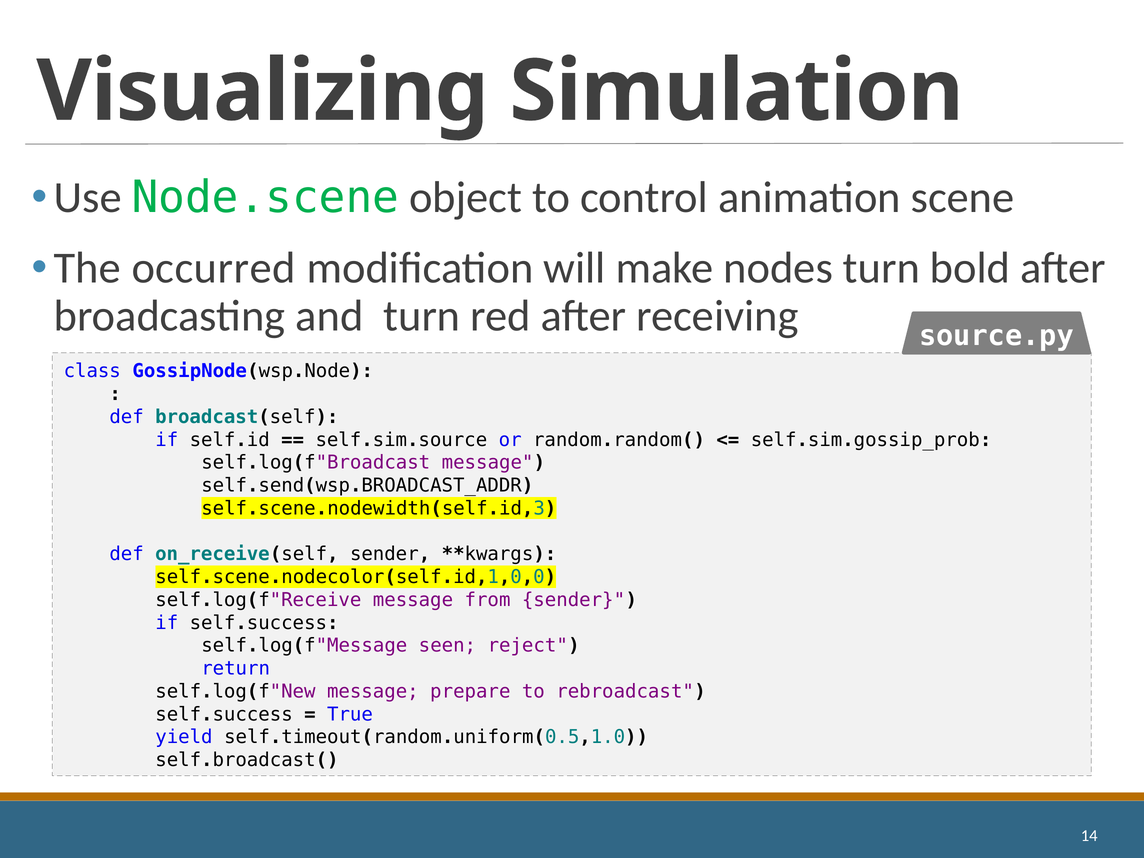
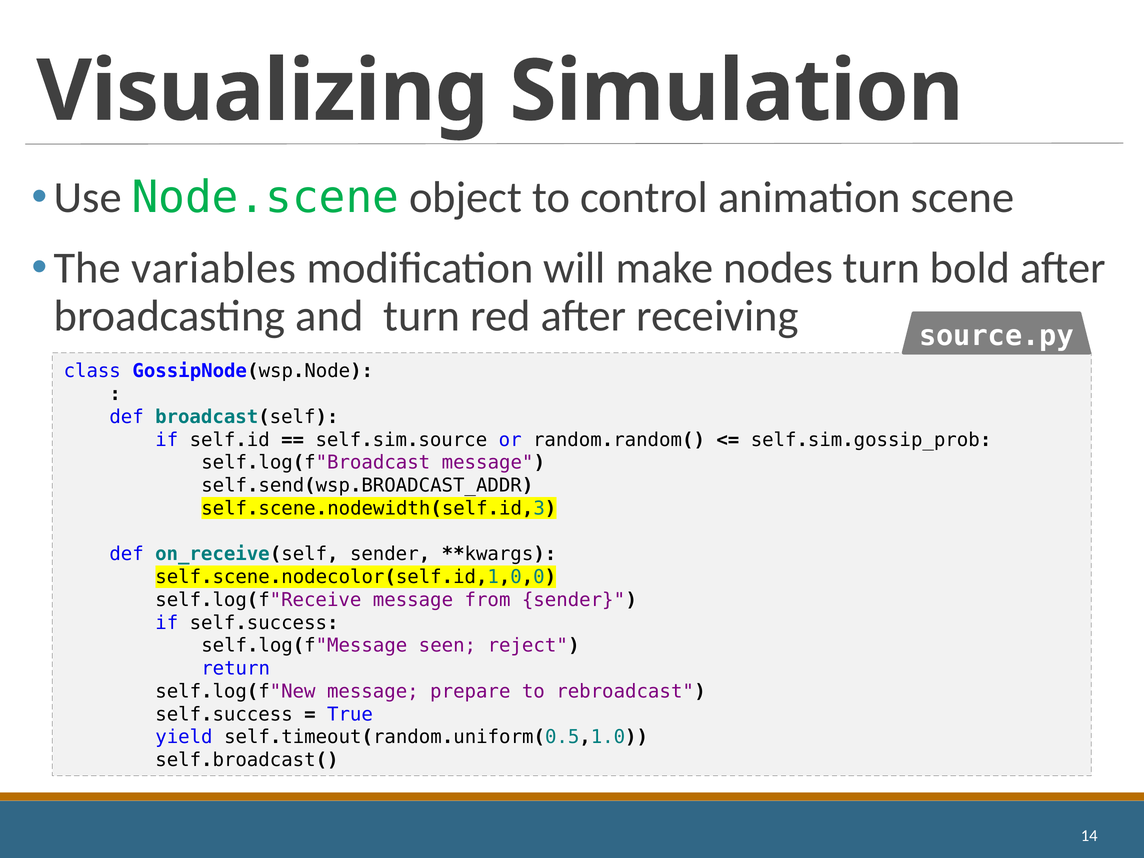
occurred: occurred -> variables
